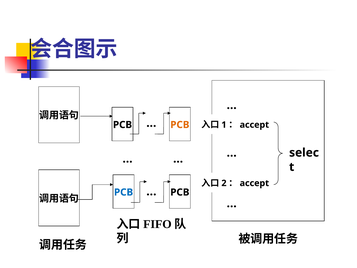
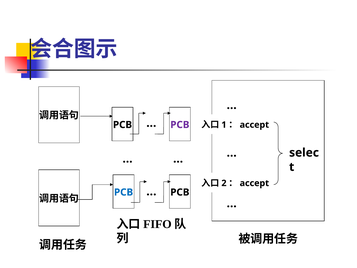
PCB at (180, 125) colour: orange -> purple
